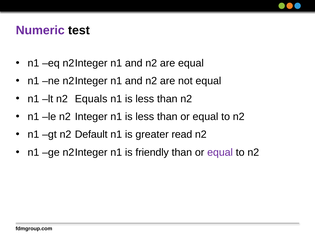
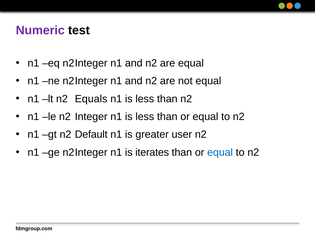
read: read -> user
friendly: friendly -> iterates
equal at (220, 153) colour: purple -> blue
